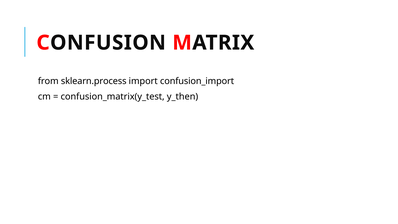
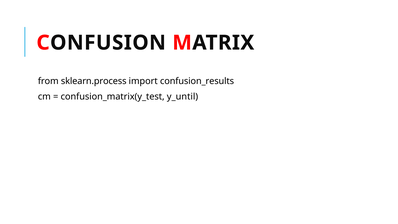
confusion_import: confusion_import -> confusion_results
y_then: y_then -> y_until
